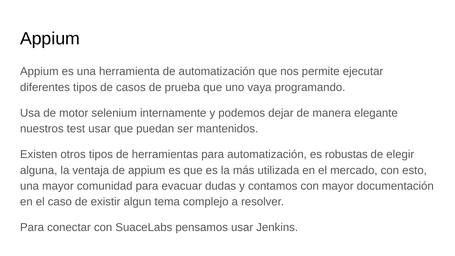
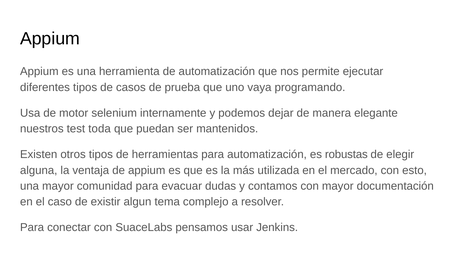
test usar: usar -> toda
